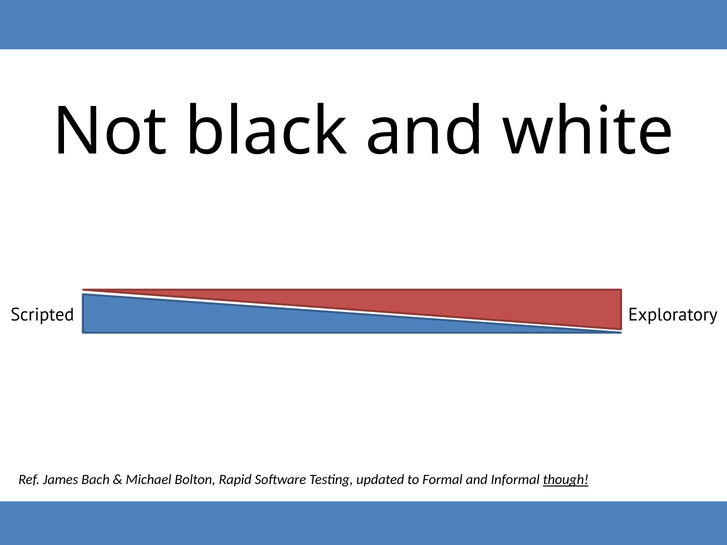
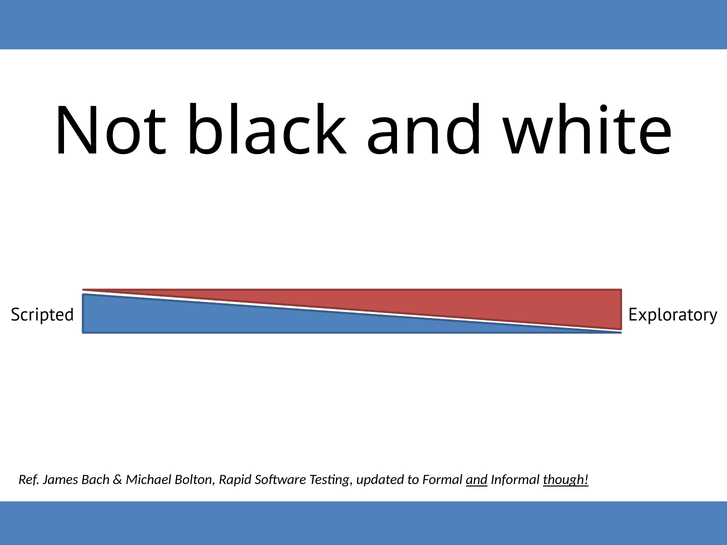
and at (477, 480) underline: none -> present
